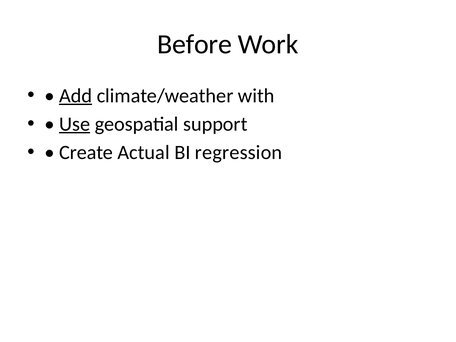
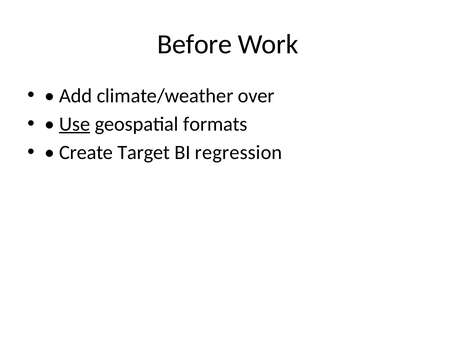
Add underline: present -> none
with: with -> over
support: support -> formats
Actual: Actual -> Target
